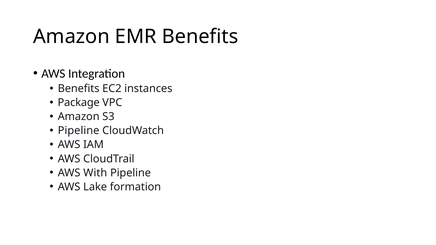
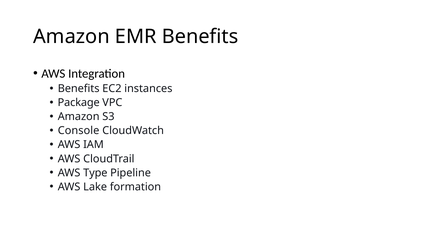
Pipeline at (79, 131): Pipeline -> Console
With: With -> Type
